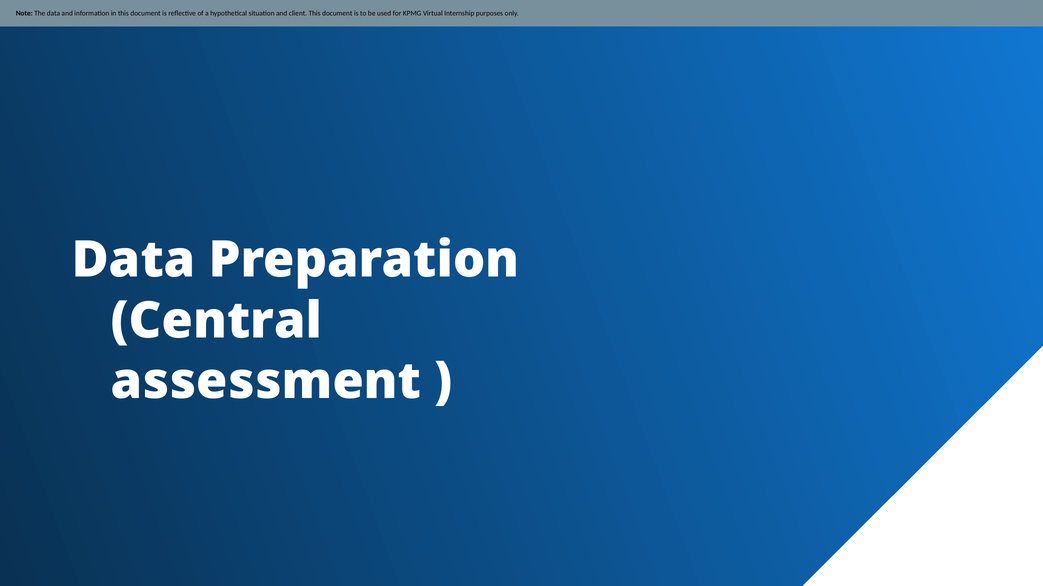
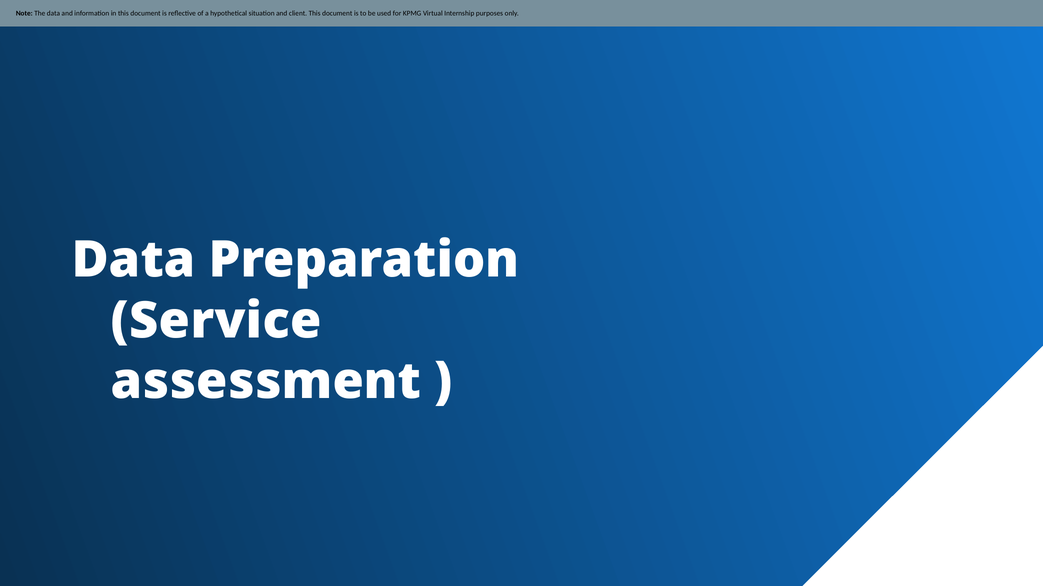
Central: Central -> Service
